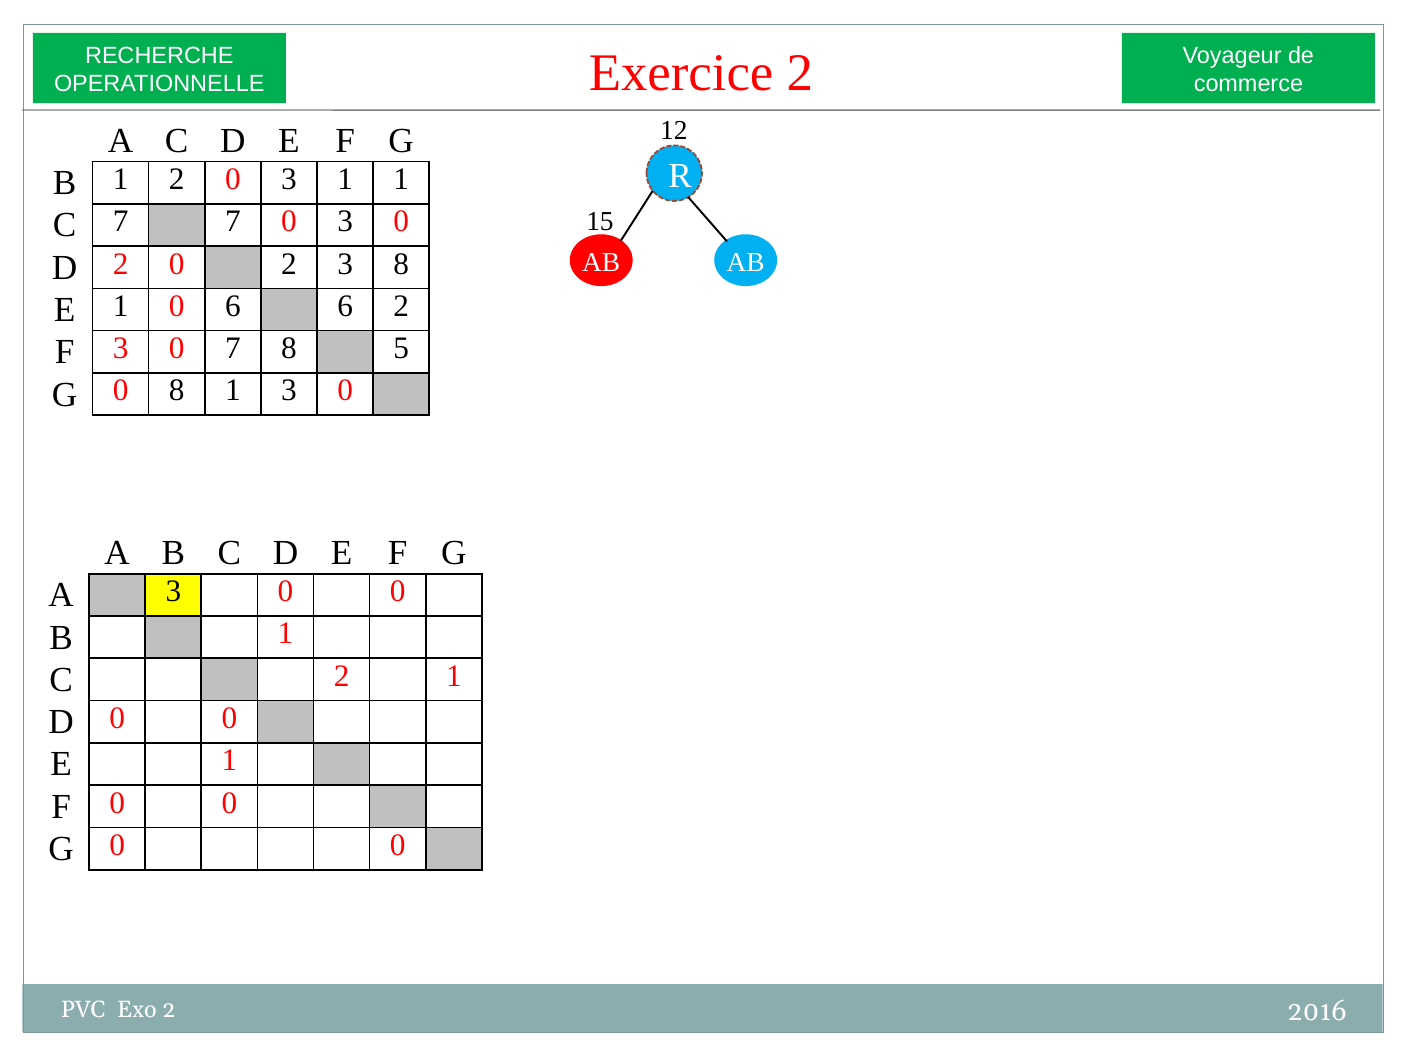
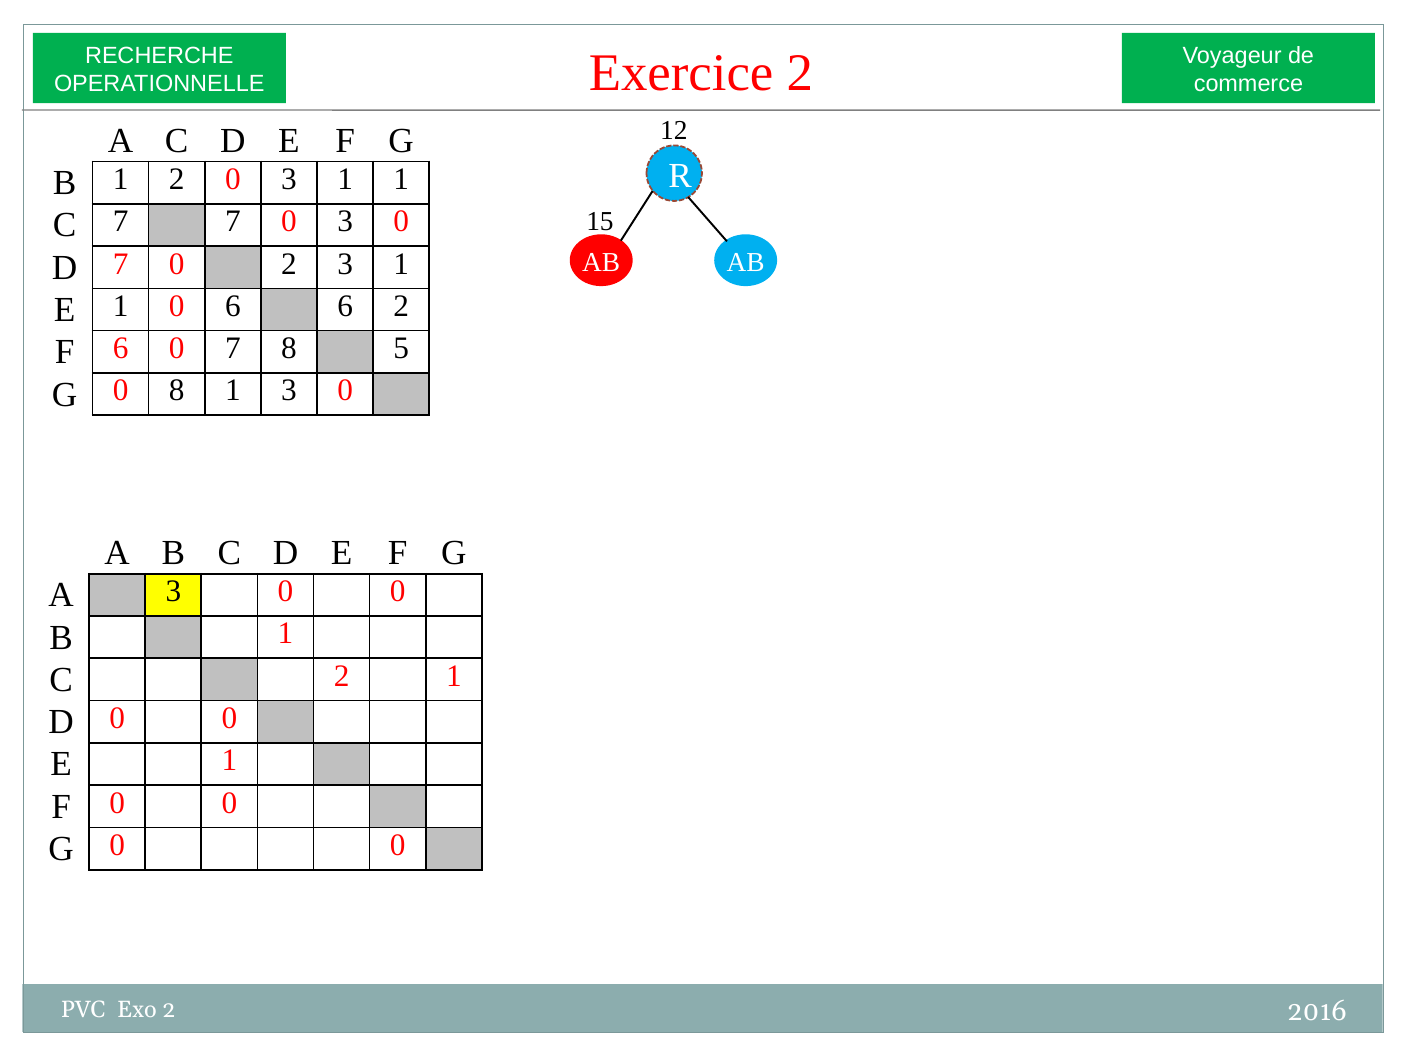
D 2: 2 -> 7
2 3 8: 8 -> 1
F 3: 3 -> 6
